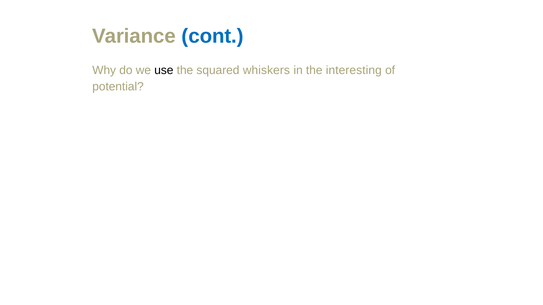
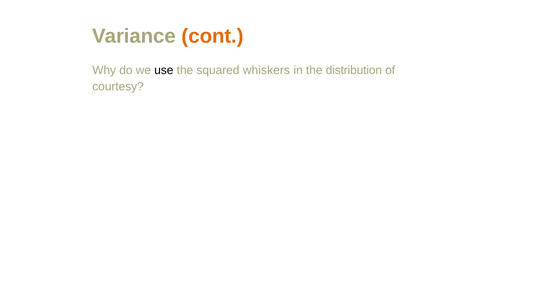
cont colour: blue -> orange
interesting: interesting -> distribution
potential: potential -> courtesy
